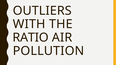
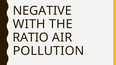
OUTLIERS: OUTLIERS -> NEGATIVE
